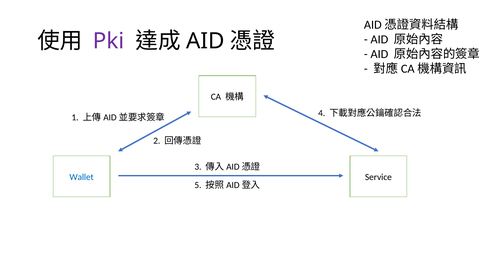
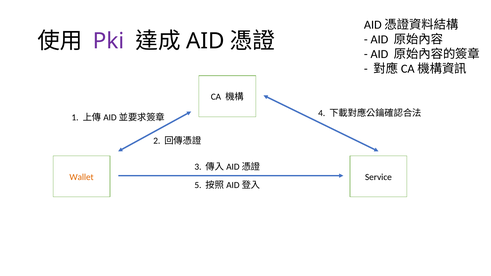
Wallet colour: blue -> orange
